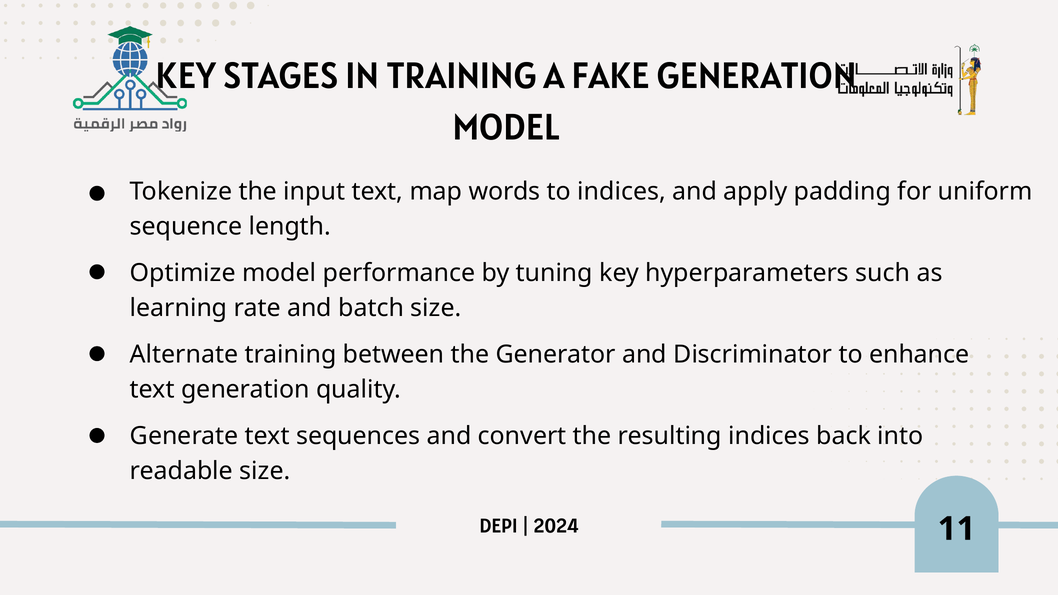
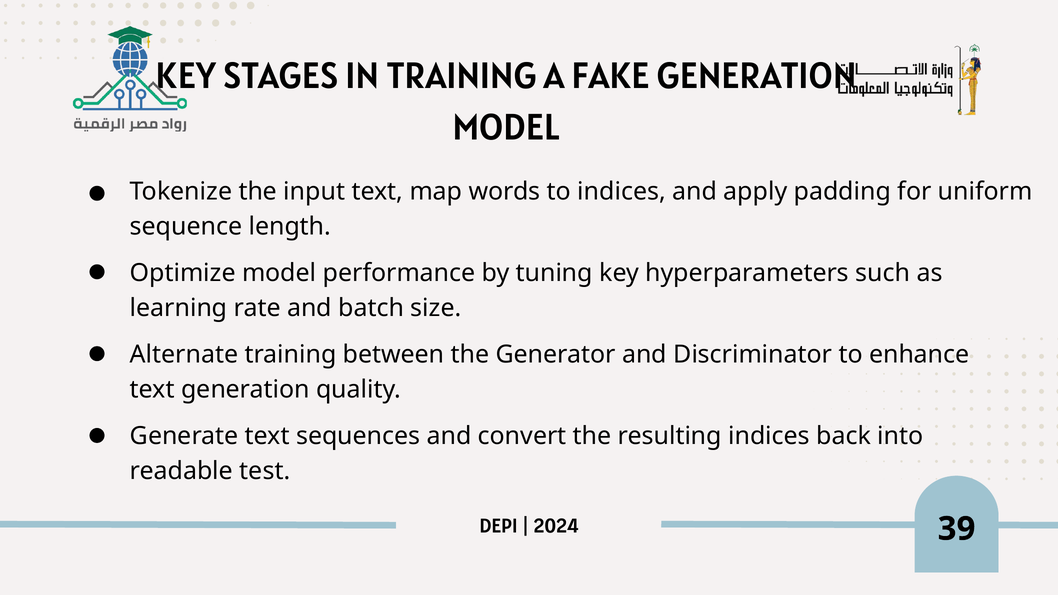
readable size: size -> test
11: 11 -> 39
